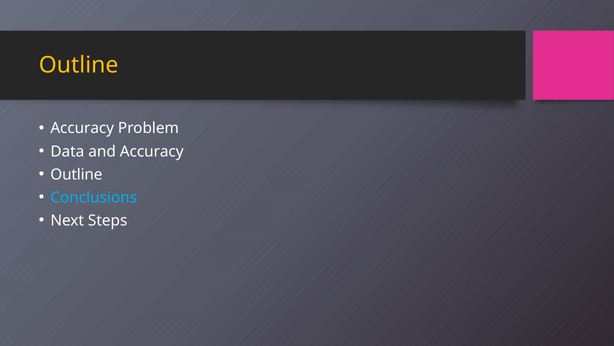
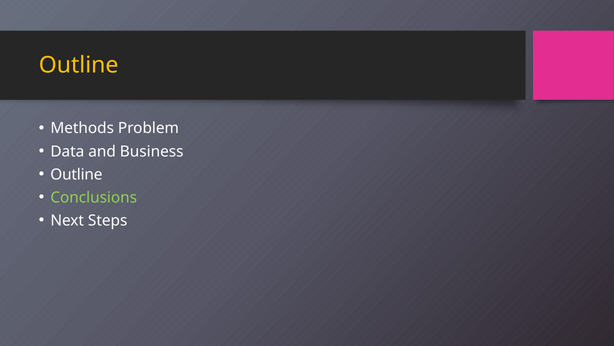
Accuracy at (82, 128): Accuracy -> Methods
and Accuracy: Accuracy -> Business
Conclusions colour: light blue -> light green
